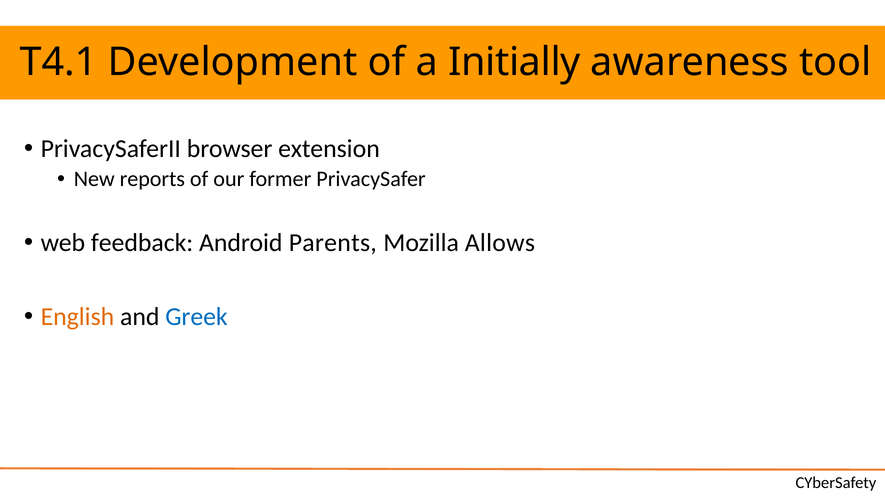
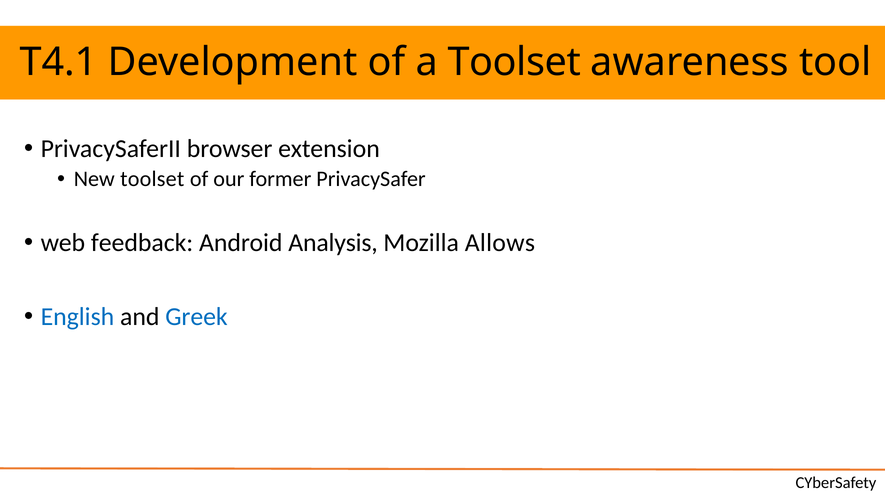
a Initially: Initially -> Toolset
New reports: reports -> toolset
Parents: Parents -> Analysis
English colour: orange -> blue
